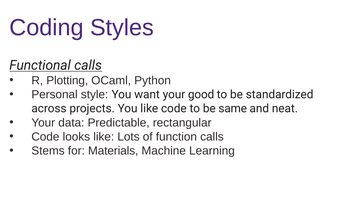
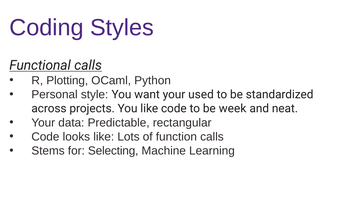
good: good -> used
same: same -> week
Materials: Materials -> Selecting
